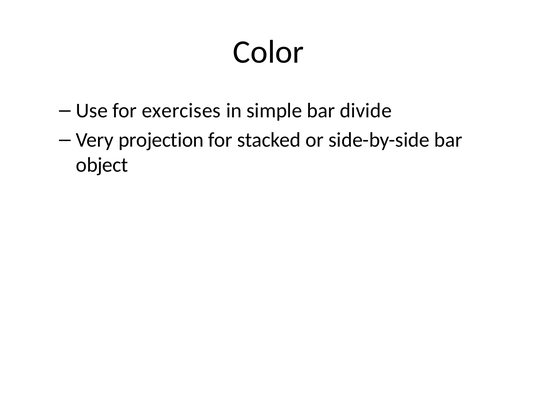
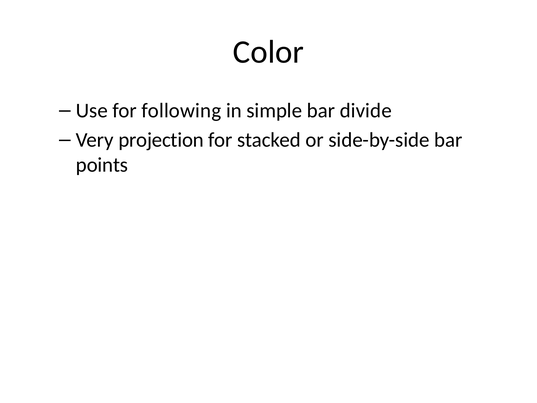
exercises: exercises -> following
object: object -> points
